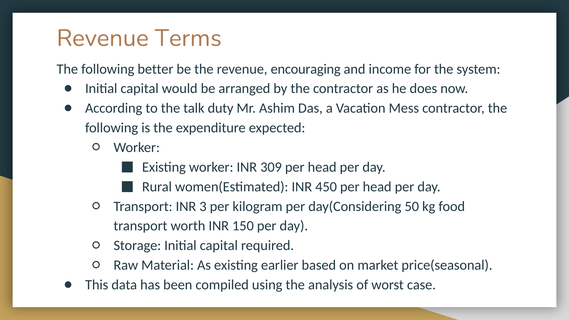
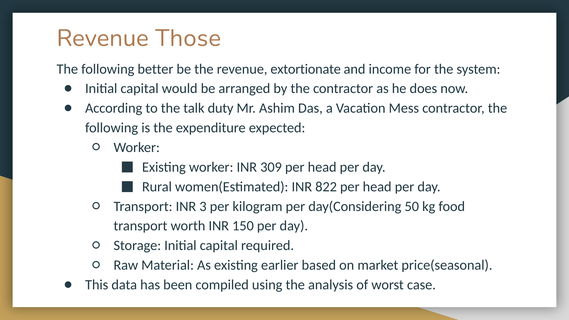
Terms: Terms -> Those
encouraging: encouraging -> extortionate
450: 450 -> 822
